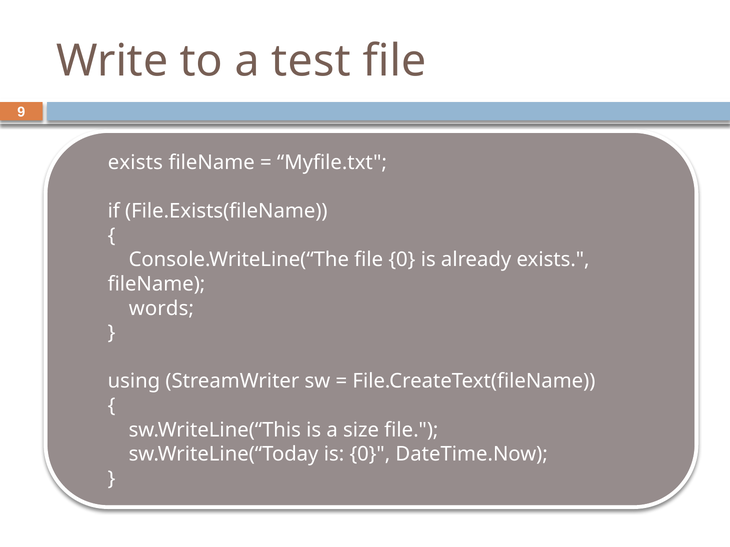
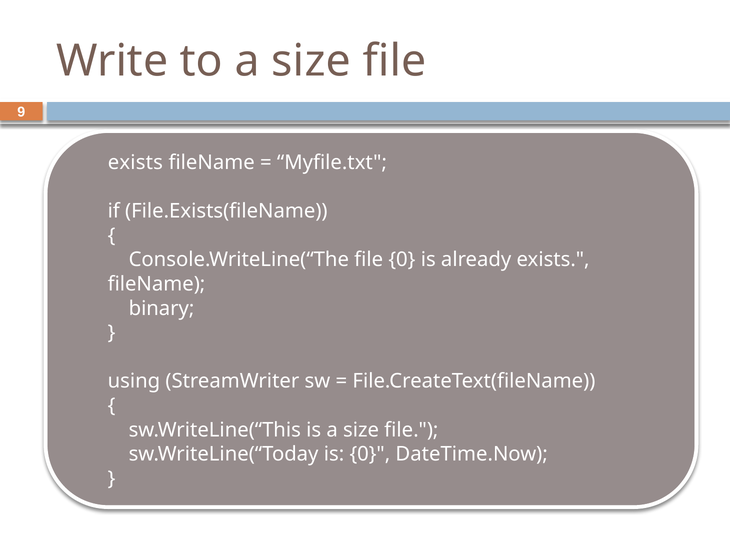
to a test: test -> size
words: words -> binary
